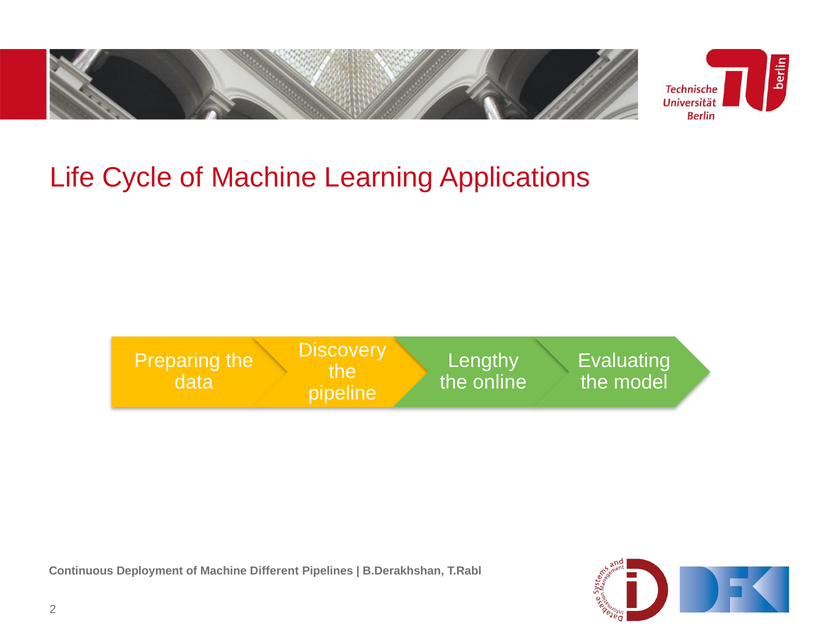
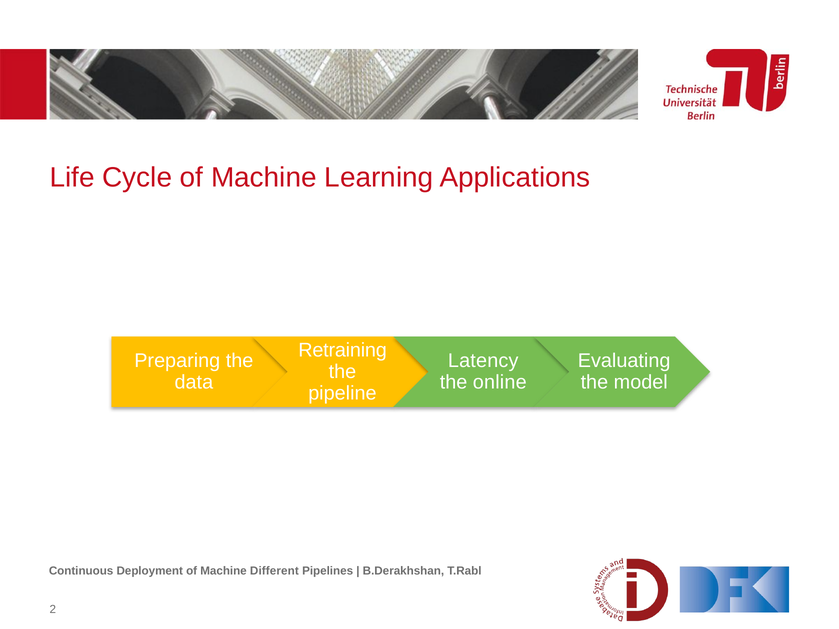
Discovery: Discovery -> Retraining
Lengthy: Lengthy -> Latency
